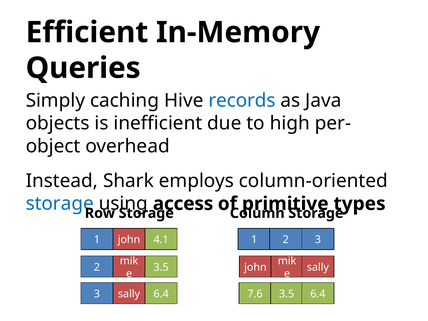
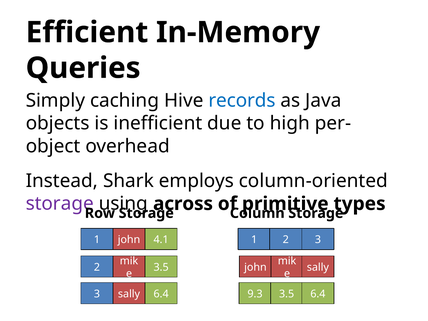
storage at (60, 204) colour: blue -> purple
access: access -> across
7.6: 7.6 -> 9.3
